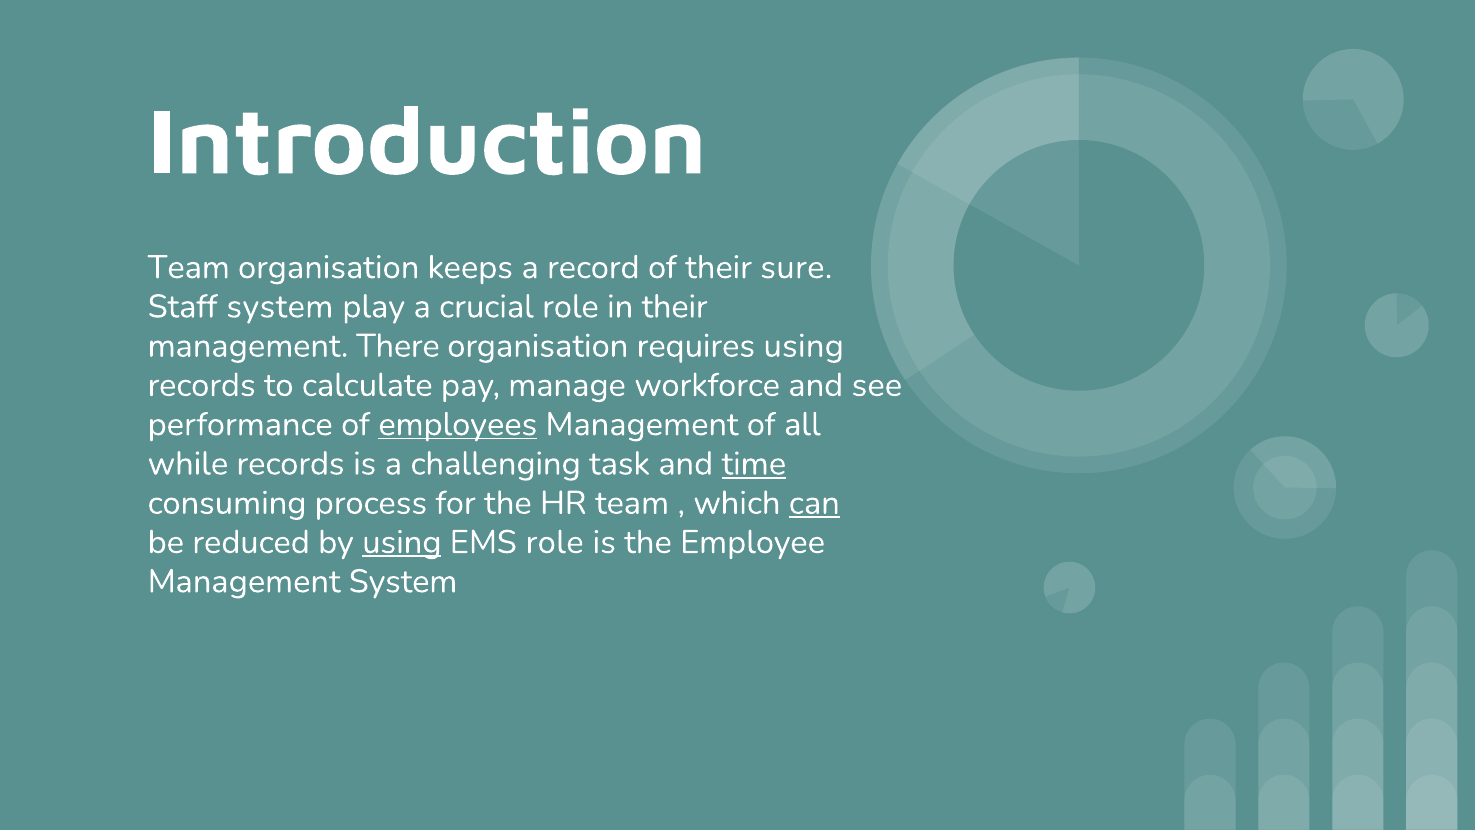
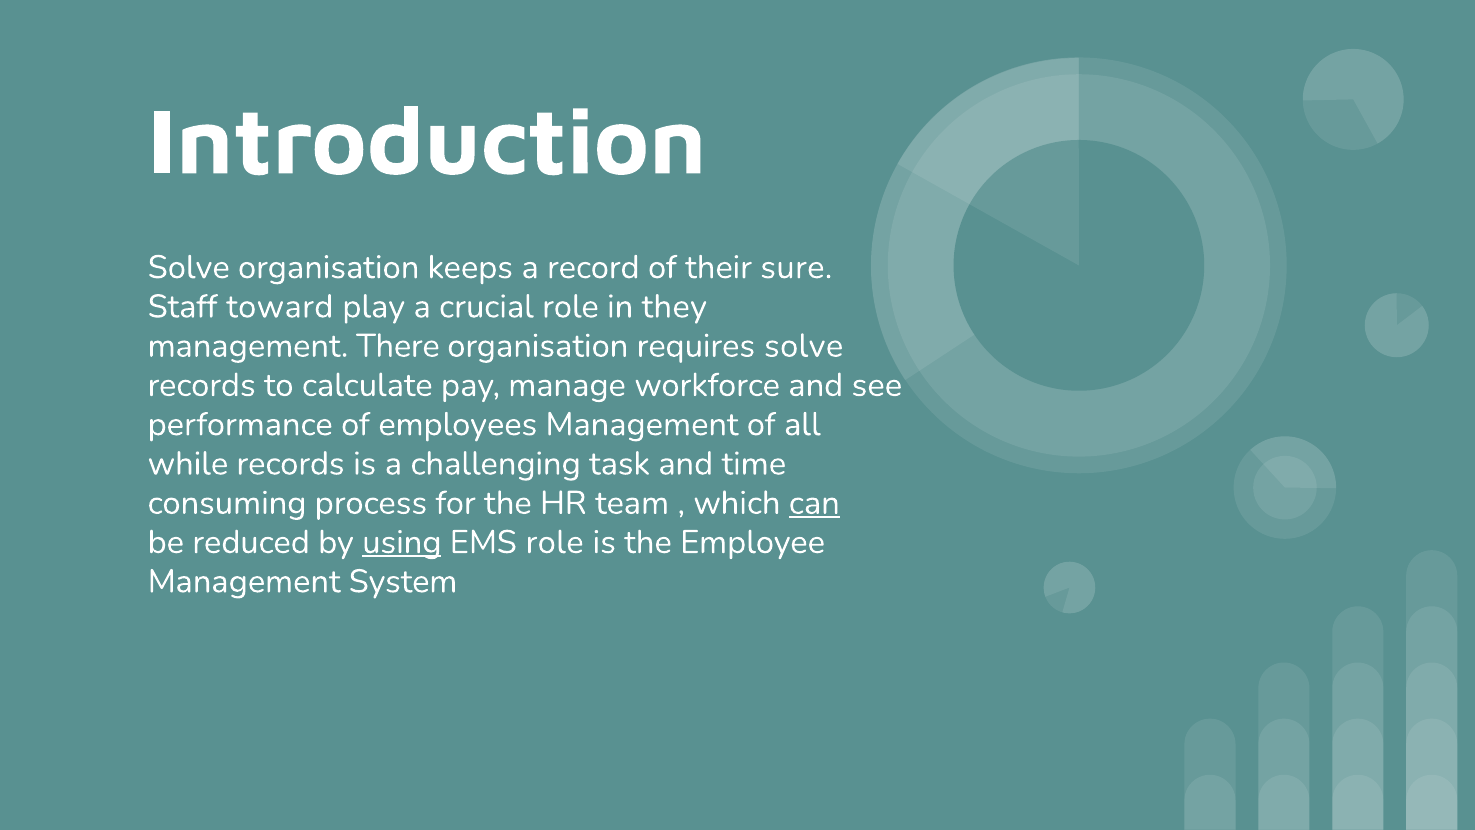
Team at (189, 267): Team -> Solve
Staff system: system -> toward
in their: their -> they
requires using: using -> solve
employees underline: present -> none
time underline: present -> none
